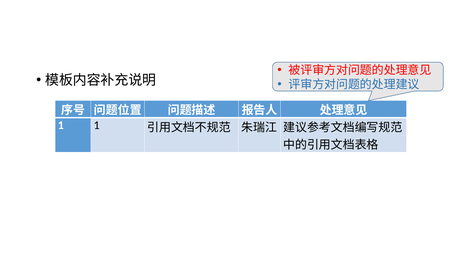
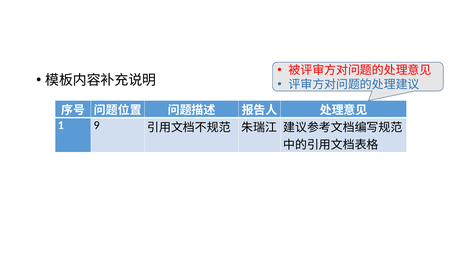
1 1: 1 -> 9
